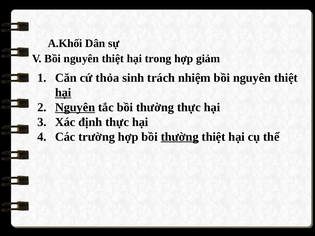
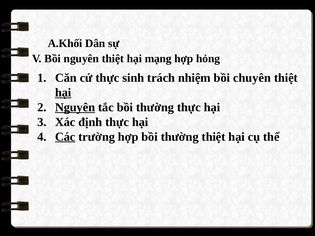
trong: trong -> mạng
giảm: giảm -> hỏng
cứ thỏa: thỏa -> thực
nhiệm bồi nguyên: nguyên -> chuyên
Các underline: none -> present
thường at (180, 137) underline: present -> none
